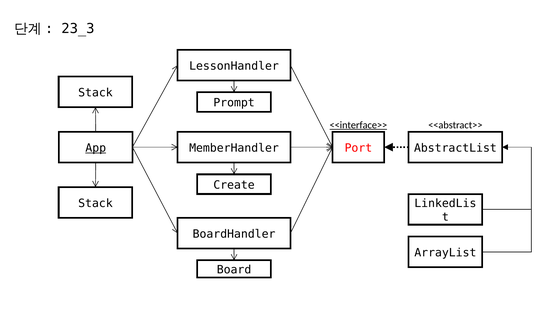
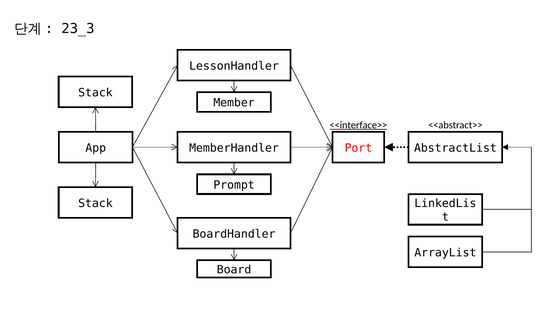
Prompt: Prompt -> Member
App underline: present -> none
Create: Create -> Prompt
